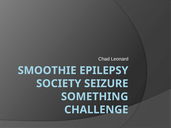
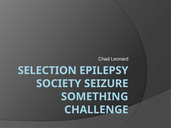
SMOOTHIE: SMOOTHIE -> SELECTION
